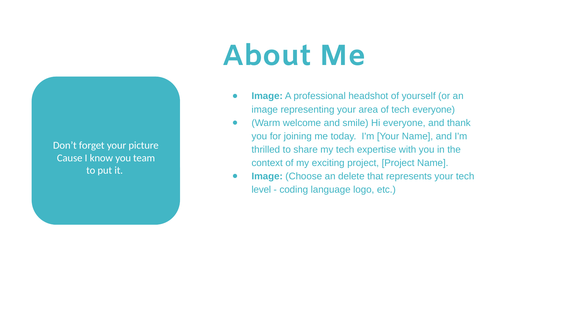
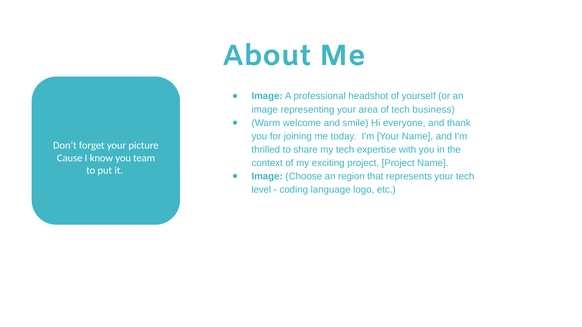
tech everyone: everyone -> business
delete: delete -> region
